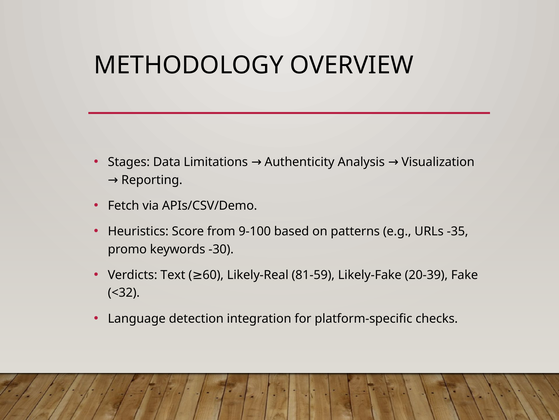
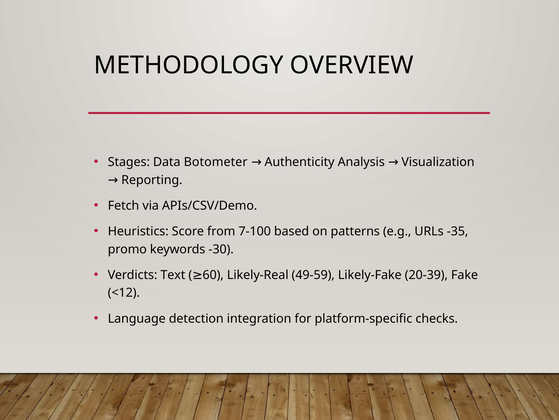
Limitations: Limitations -> Botometer
9-100: 9-100 -> 7-100
81-59: 81-59 -> 49-59
<32: <32 -> <12
